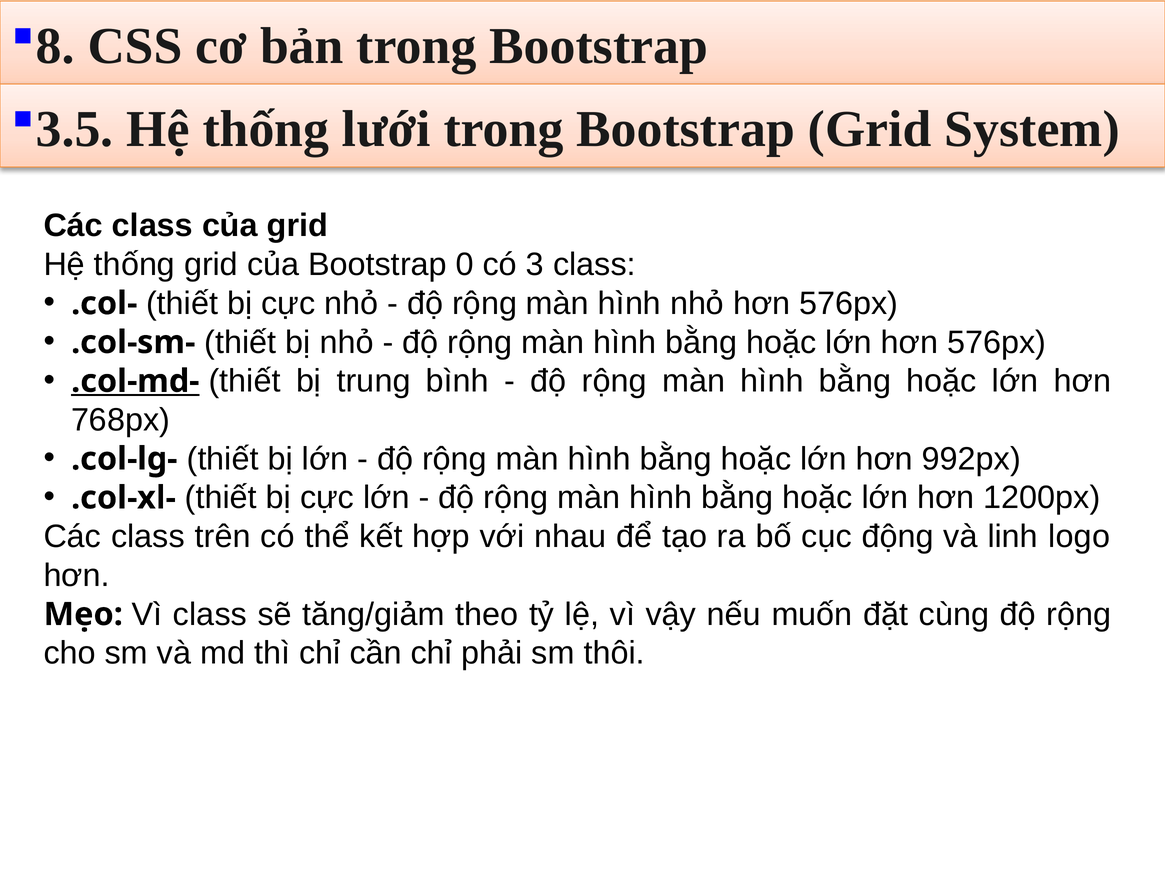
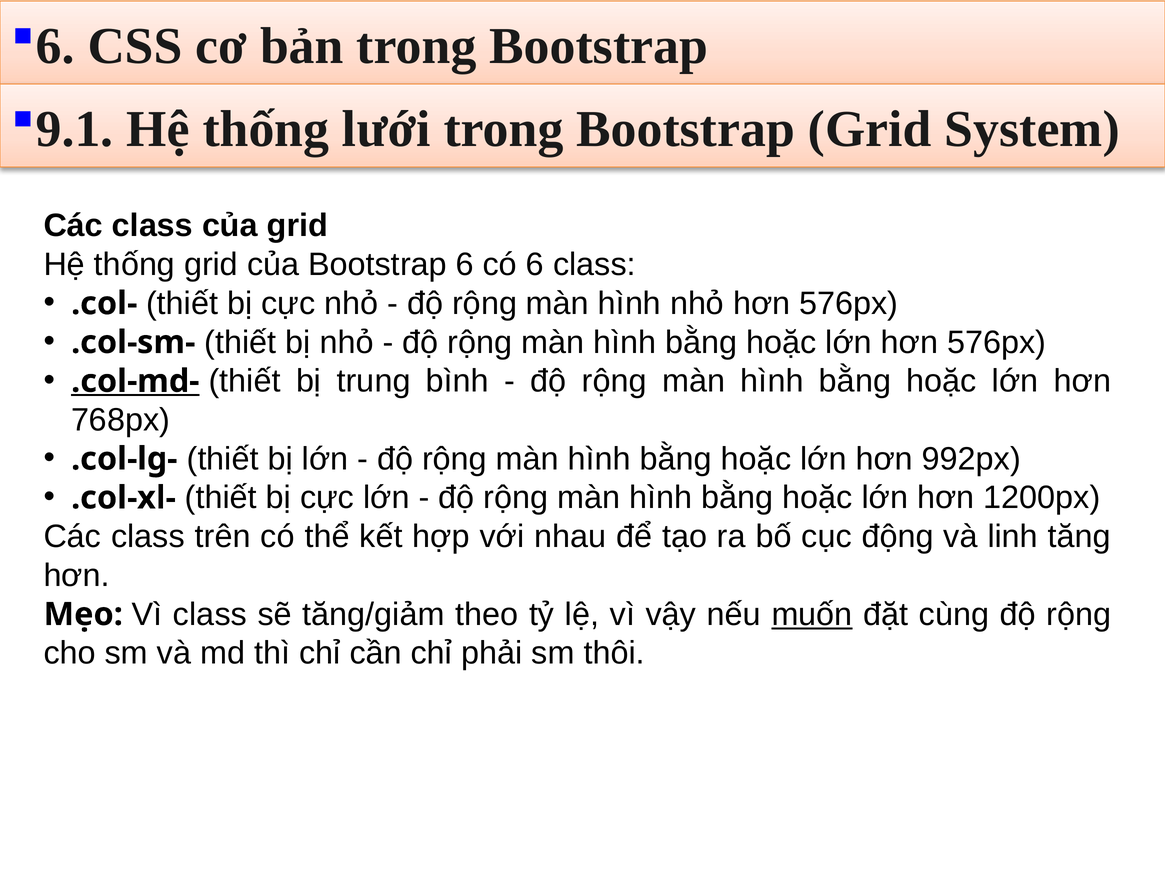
8 at (55, 46): 8 -> 6
3.5: 3.5 -> 9.1
Bootstrap 0: 0 -> 6
có 3: 3 -> 6
logo: logo -> tăng
muốn underline: none -> present
